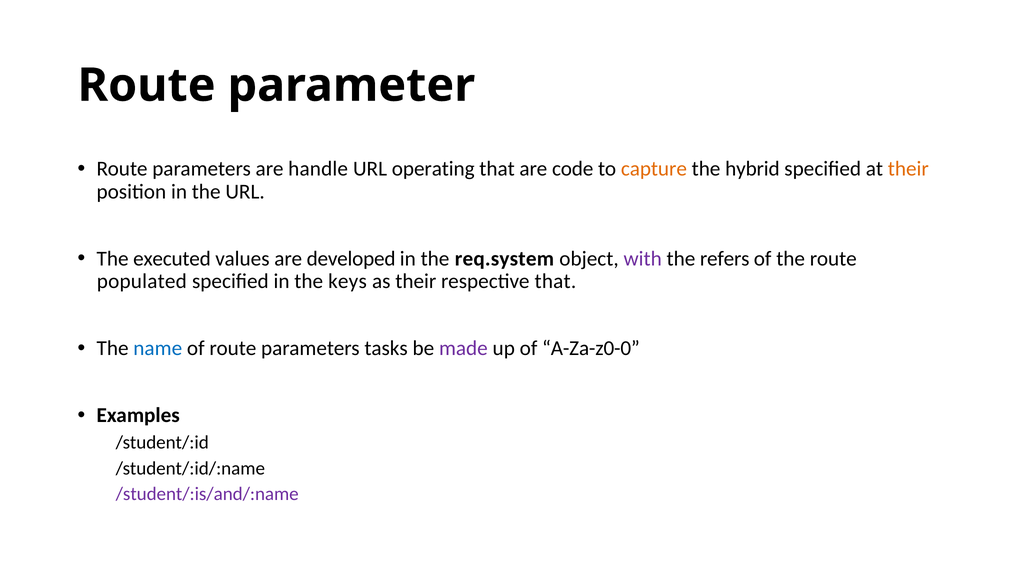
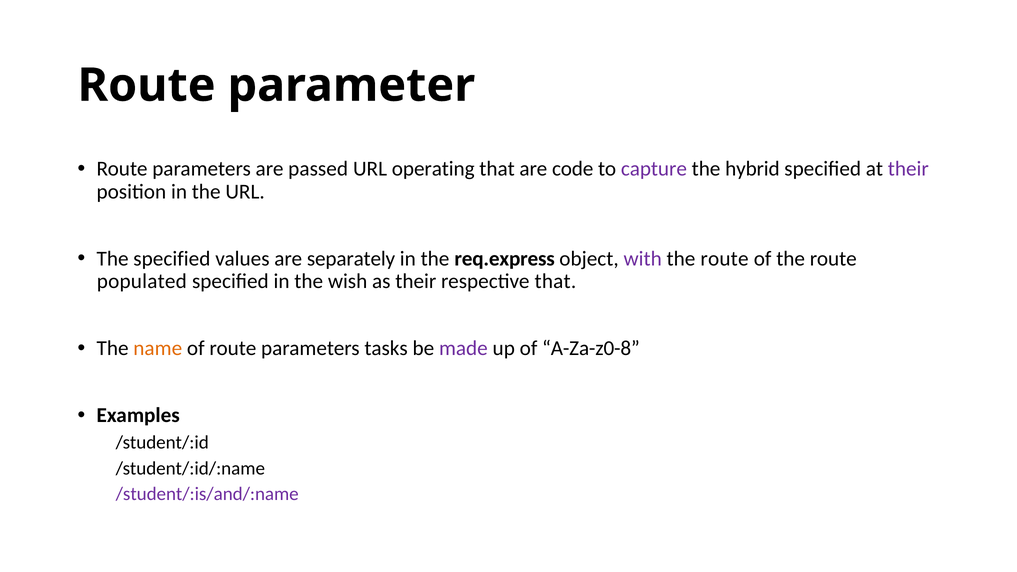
handle: handle -> passed
capture colour: orange -> purple
their at (908, 169) colour: orange -> purple
The executed: executed -> specified
developed: developed -> separately
req.system: req.system -> req.express
refers at (725, 259): refers -> route
keys: keys -> wish
name colour: blue -> orange
A-Za-z0-0: A-Za-z0-0 -> A-Za-z0-8
